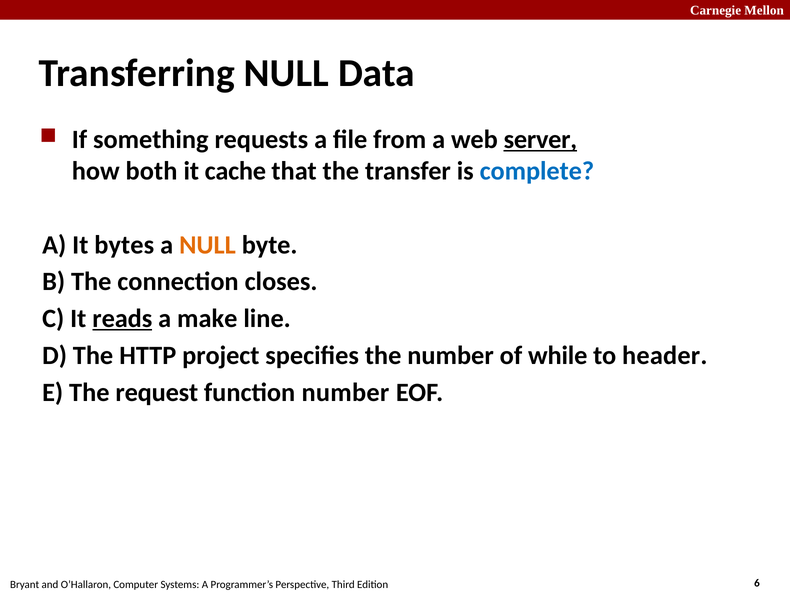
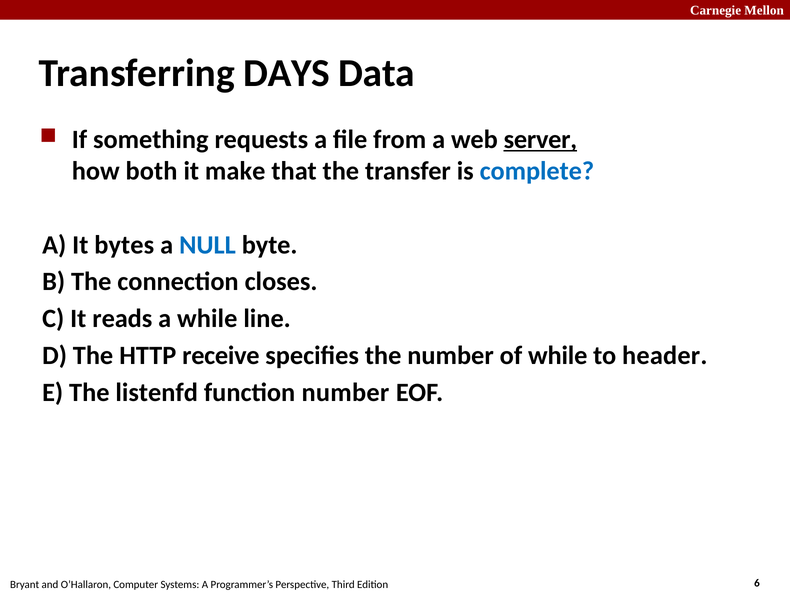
Transferring NULL: NULL -> DAYS
cache: cache -> make
NULL at (207, 245) colour: orange -> blue
reads underline: present -> none
a make: make -> while
project: project -> receive
request: request -> listenfd
